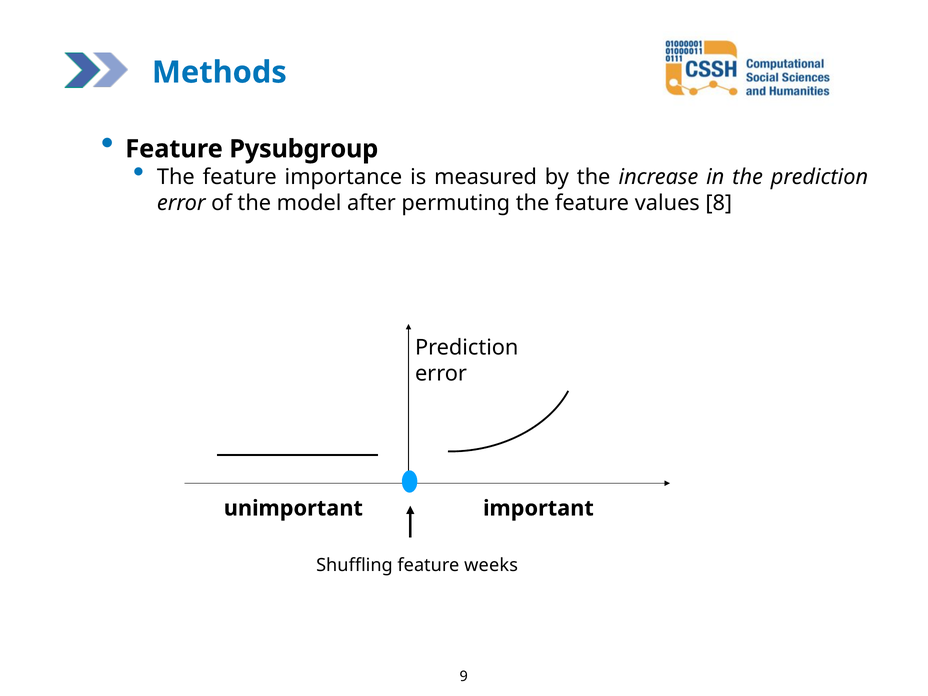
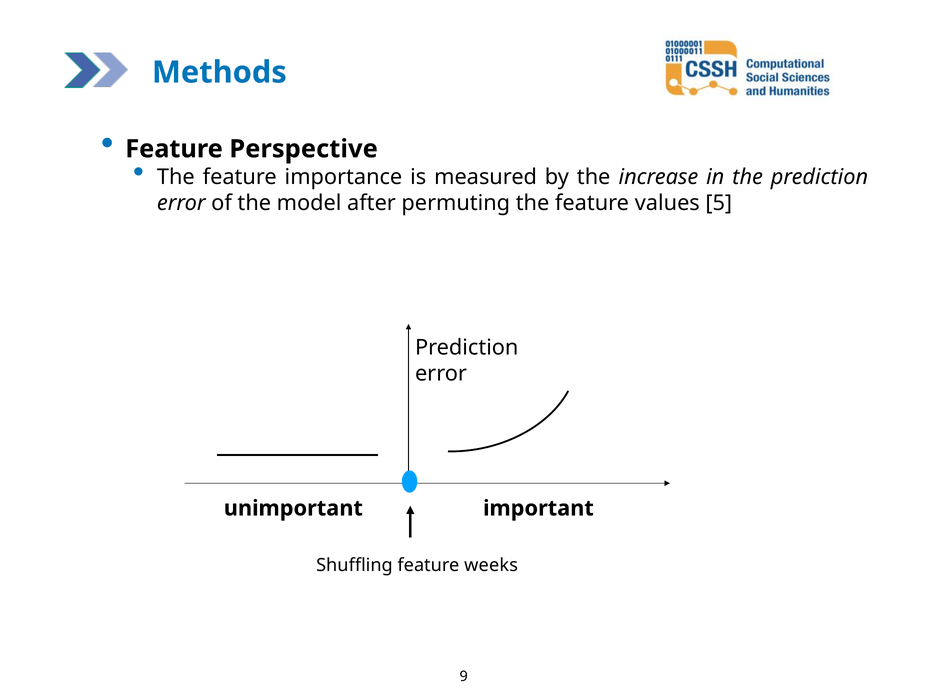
Pysubgroup: Pysubgroup -> Perspective
8: 8 -> 5
